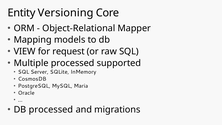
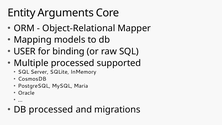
Versioning: Versioning -> Arguments
VIEW: VIEW -> USER
request: request -> binding
